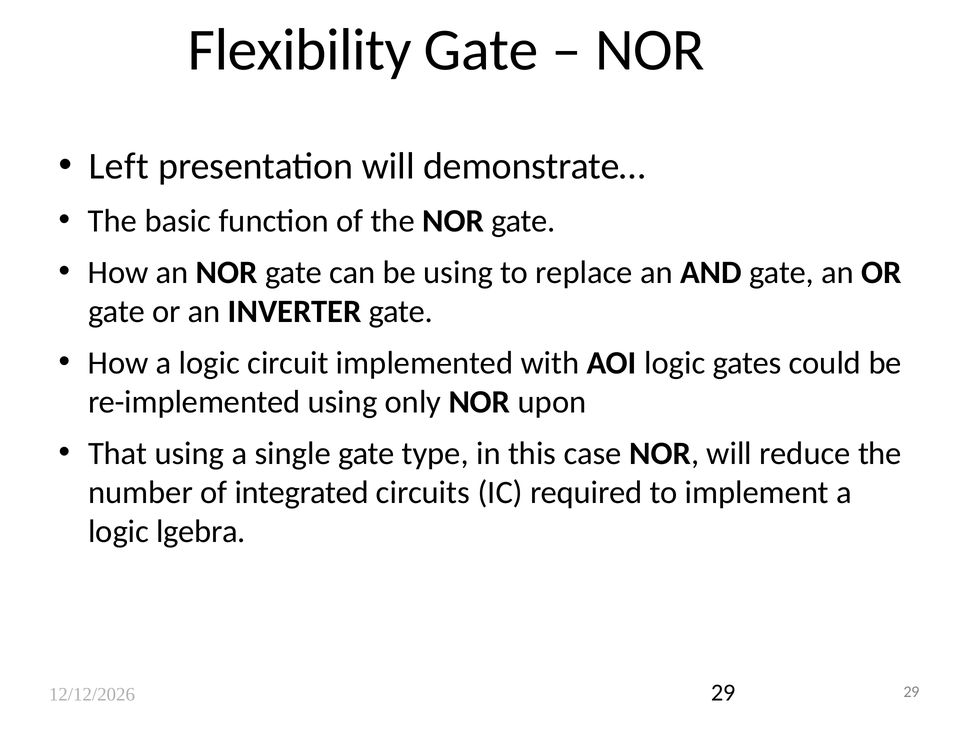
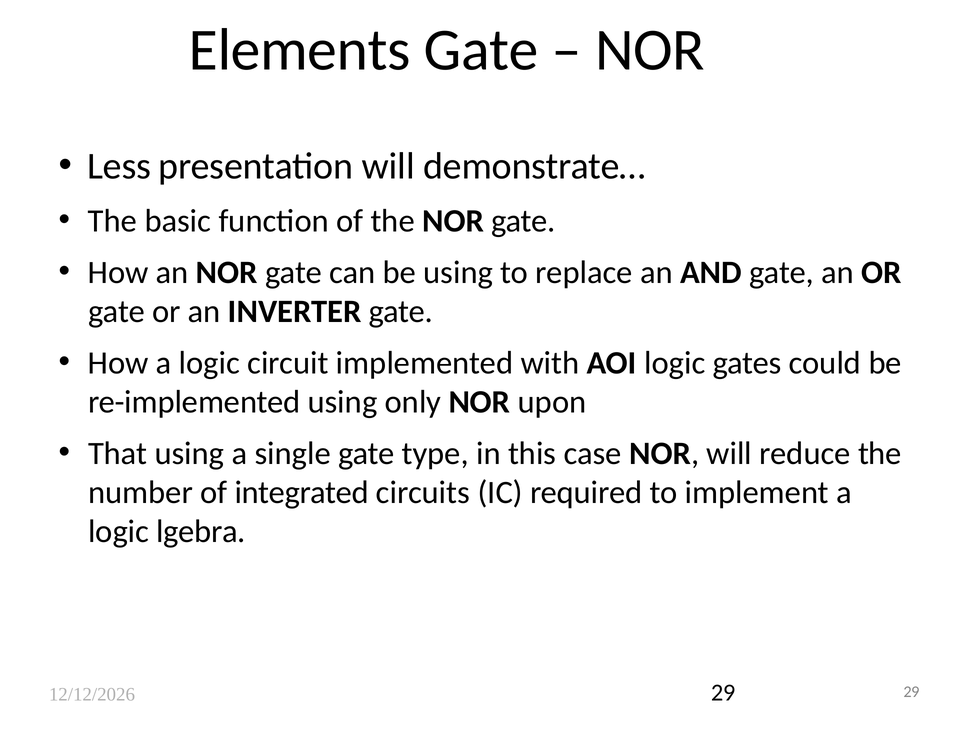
Flexibility: Flexibility -> Elements
Left: Left -> Less
